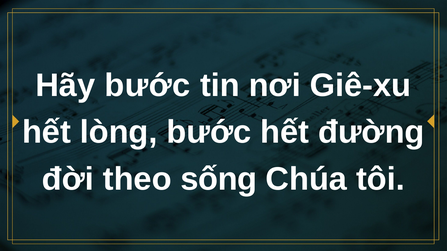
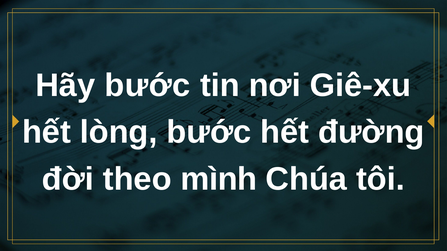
sống: sống -> mình
